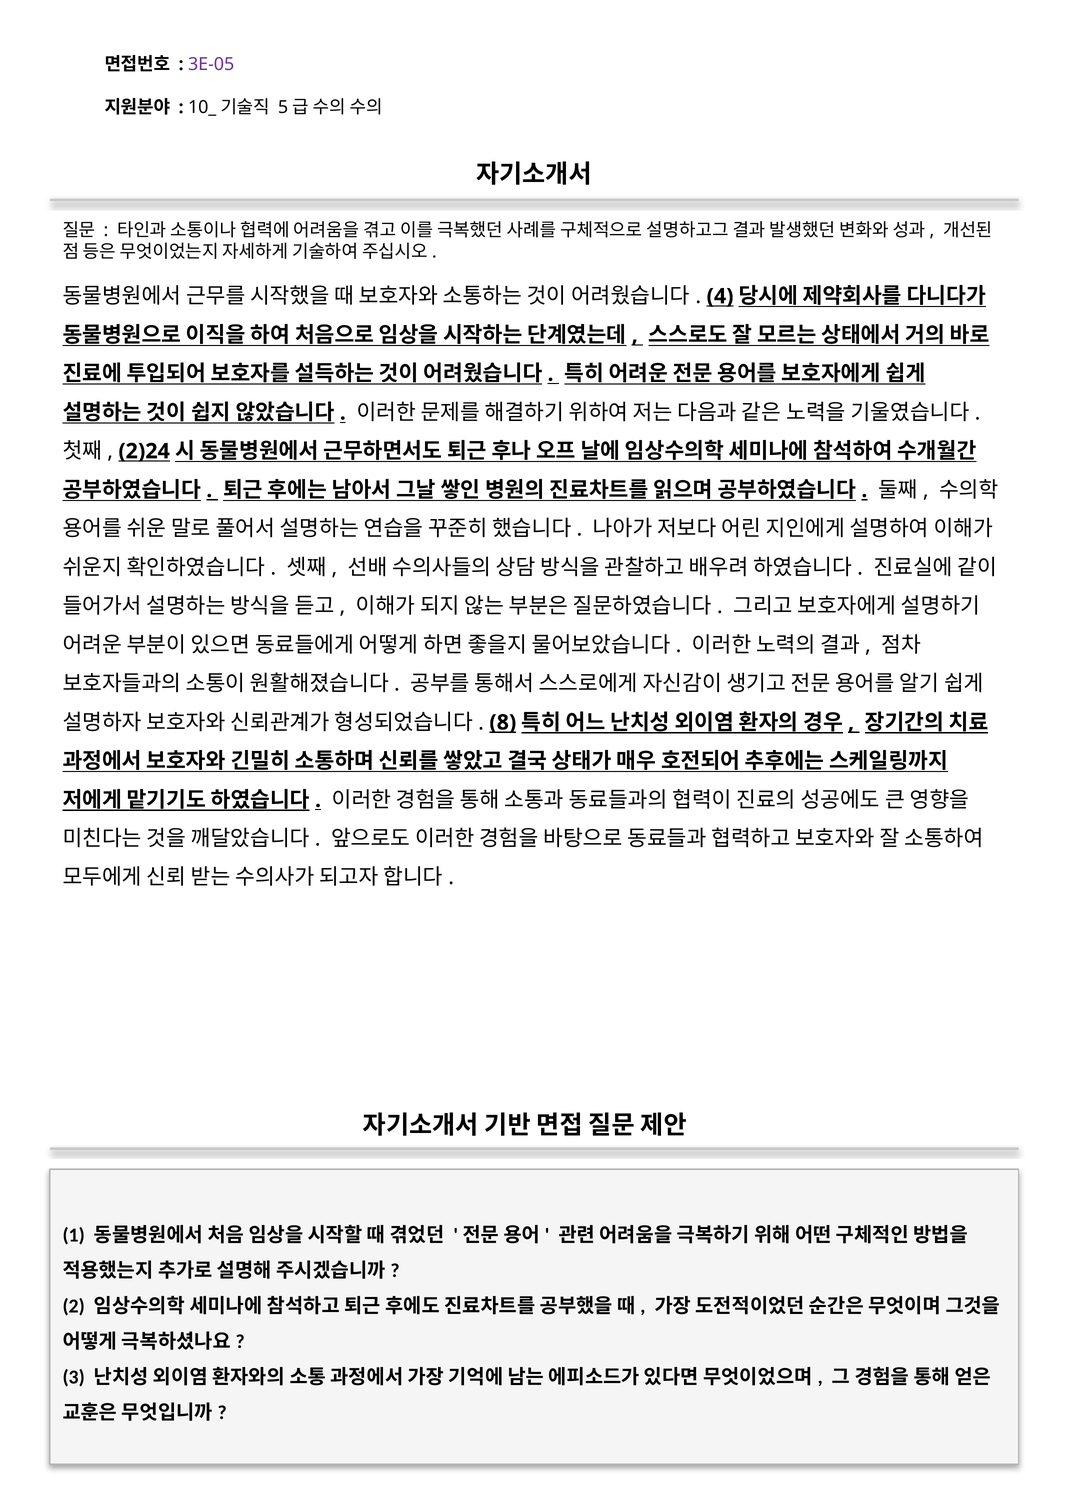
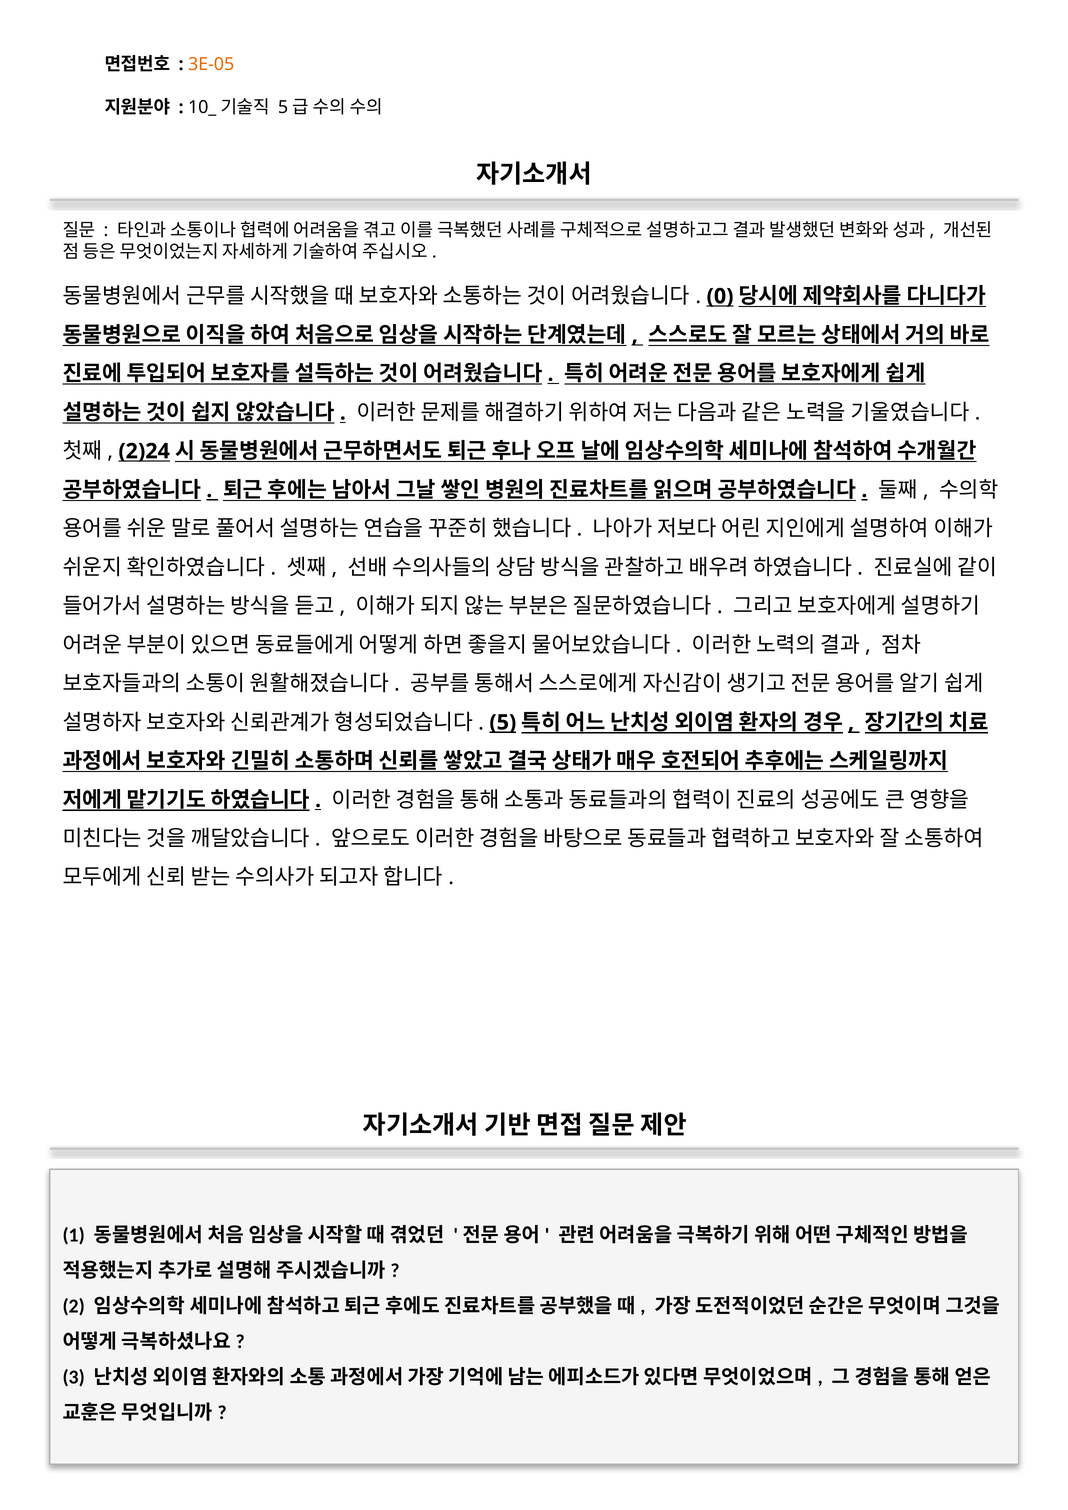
3E-05 colour: purple -> orange
4: 4 -> 0
8: 8 -> 5
